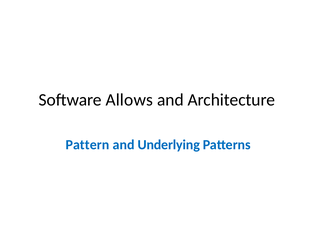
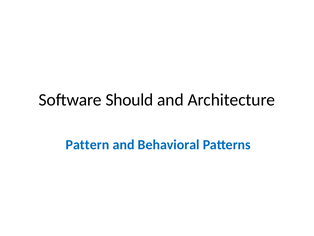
Allows: Allows -> Should
Underlying: Underlying -> Behavioral
